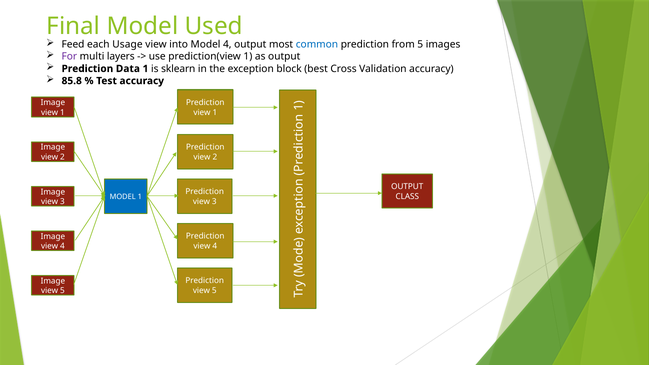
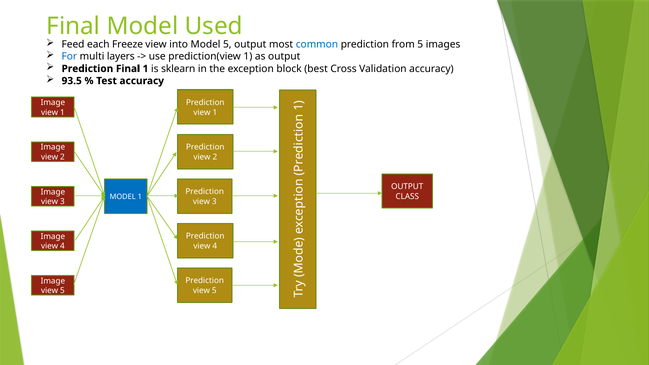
Usage: Usage -> Freeze
Model 4: 4 -> 5
For colour: purple -> blue
Prediction Data: Data -> Final
85.8: 85.8 -> 93.5
